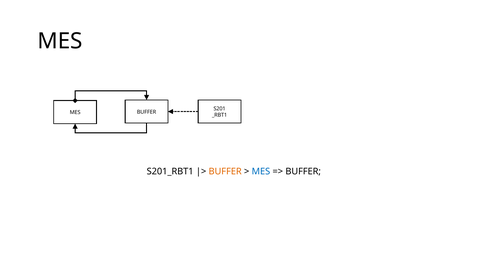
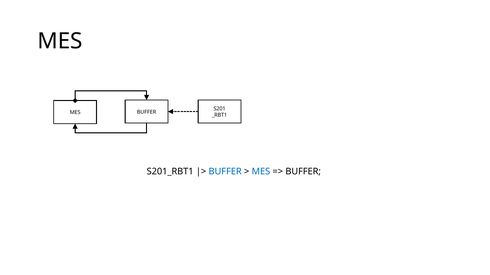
BUFFER at (225, 172) colour: orange -> blue
